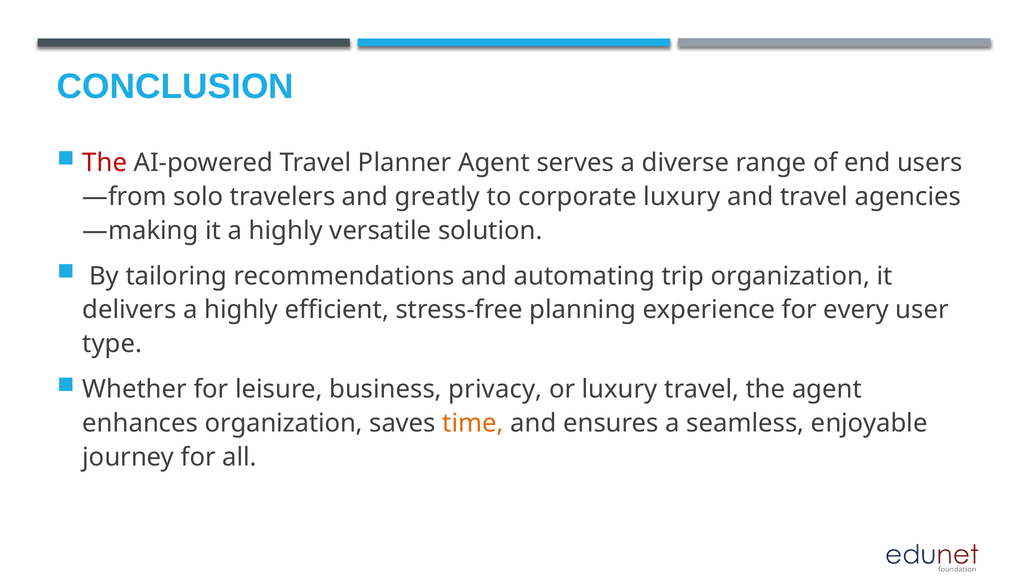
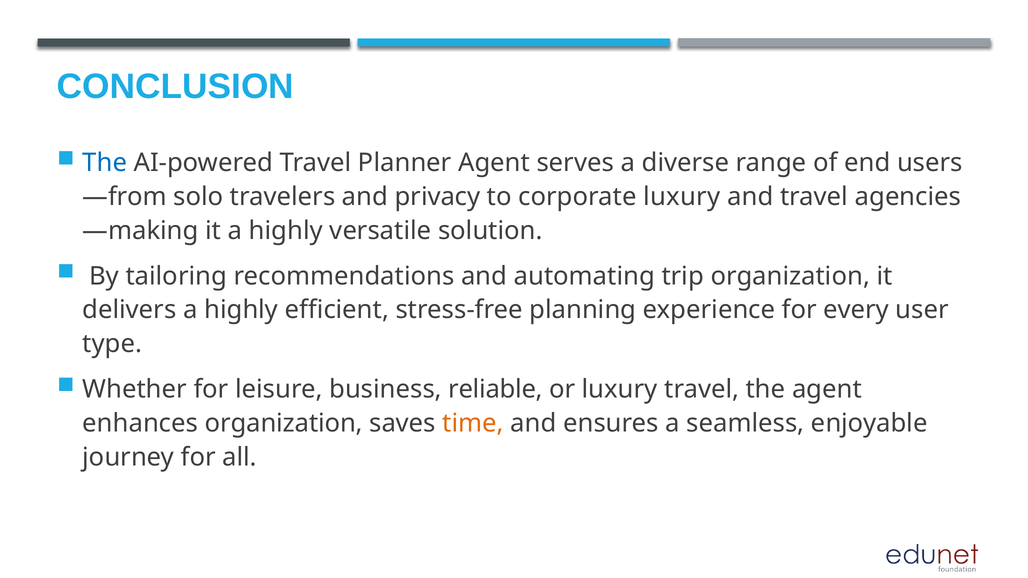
The at (105, 163) colour: red -> blue
greatly: greatly -> privacy
privacy: privacy -> reliable
